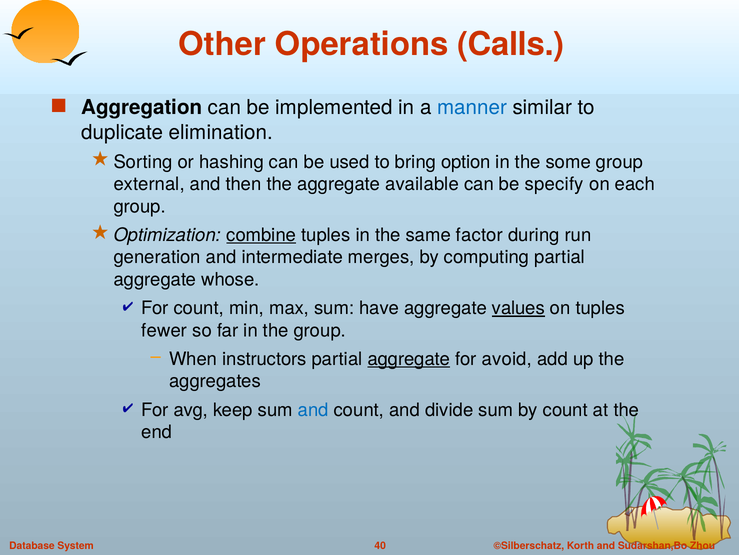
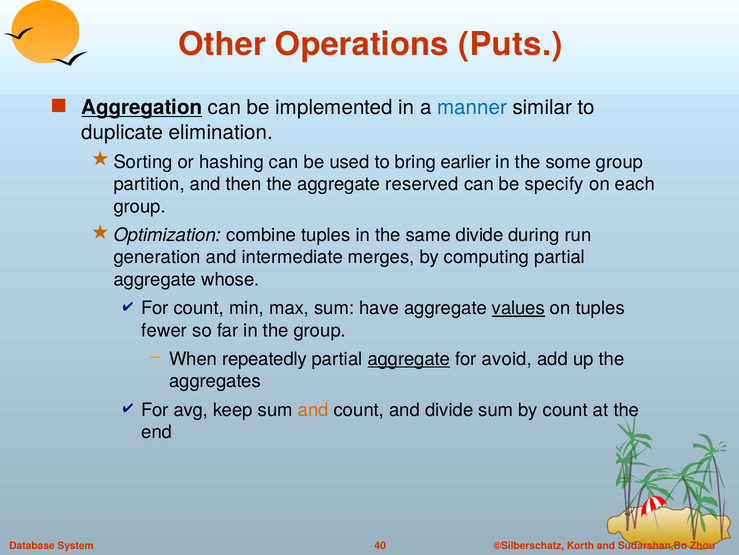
Calls: Calls -> Puts
Aggregation underline: none -> present
option: option -> earlier
external: external -> partition
available: available -> reserved
combine underline: present -> none
same factor: factor -> divide
instructors: instructors -> repeatedly
and at (313, 409) colour: blue -> orange
